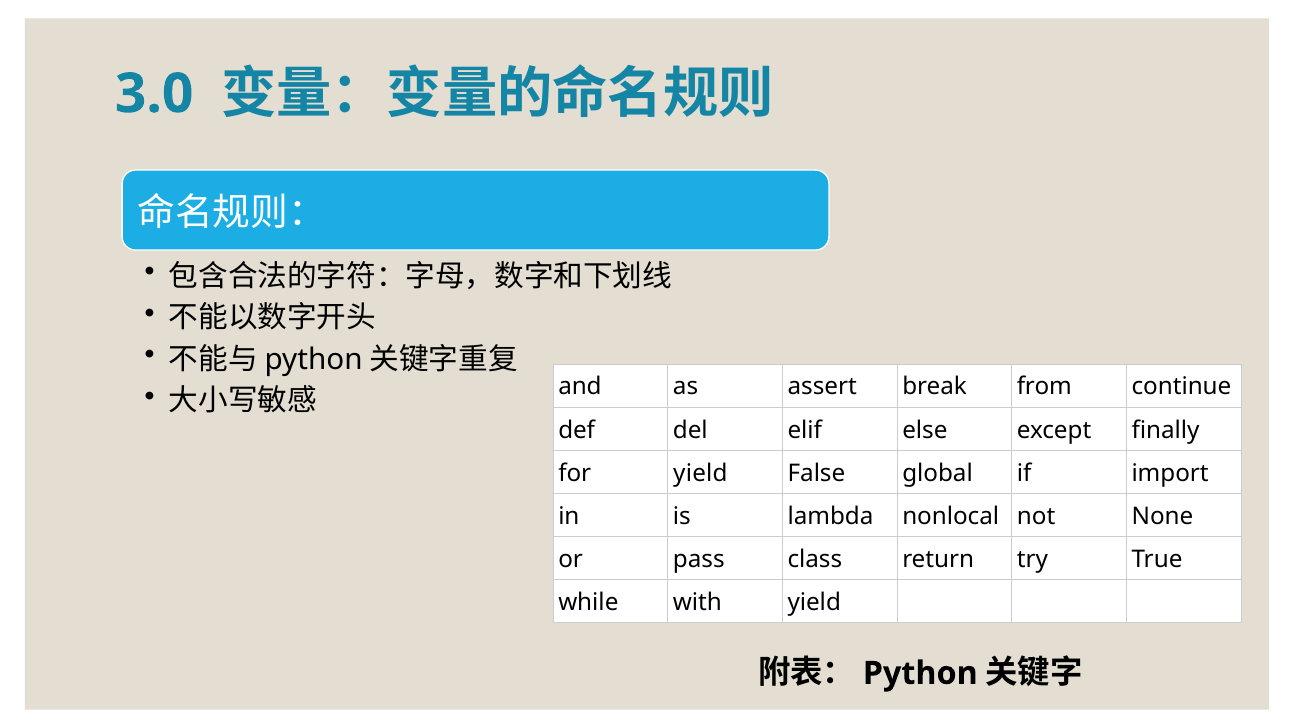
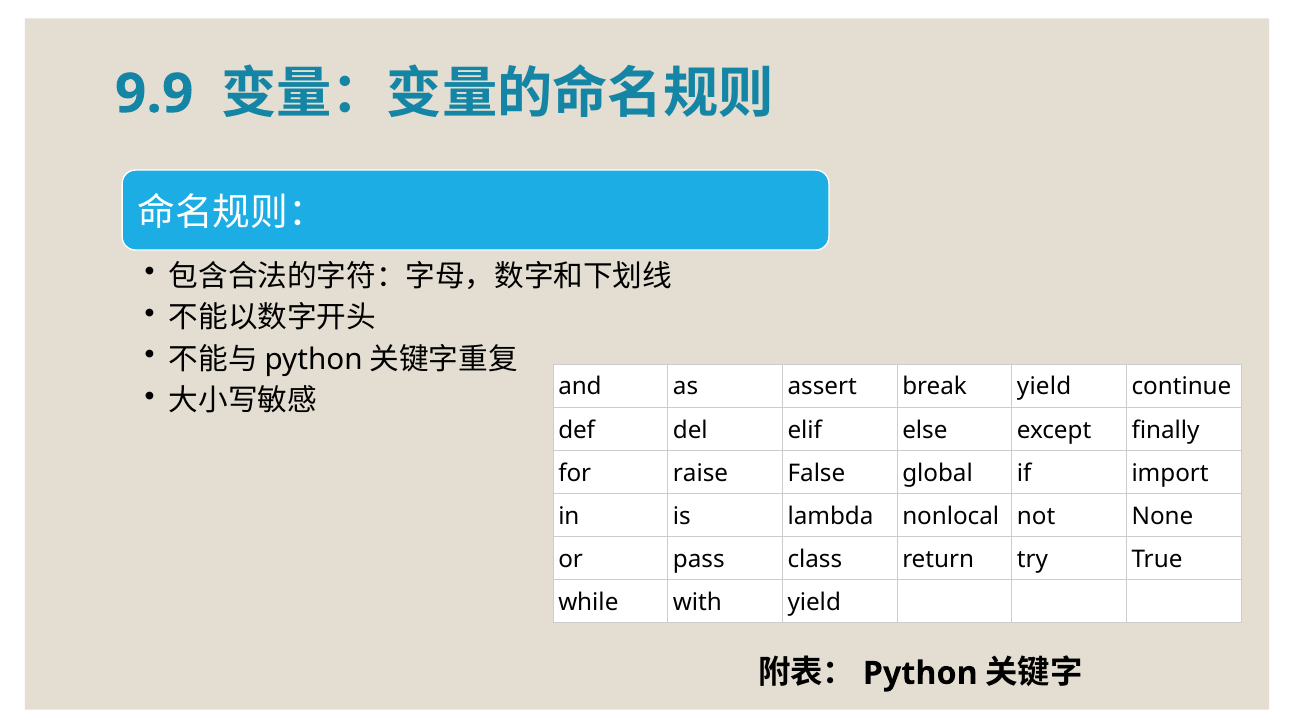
3.0: 3.0 -> 9.9
break from: from -> yield
for yield: yield -> raise
